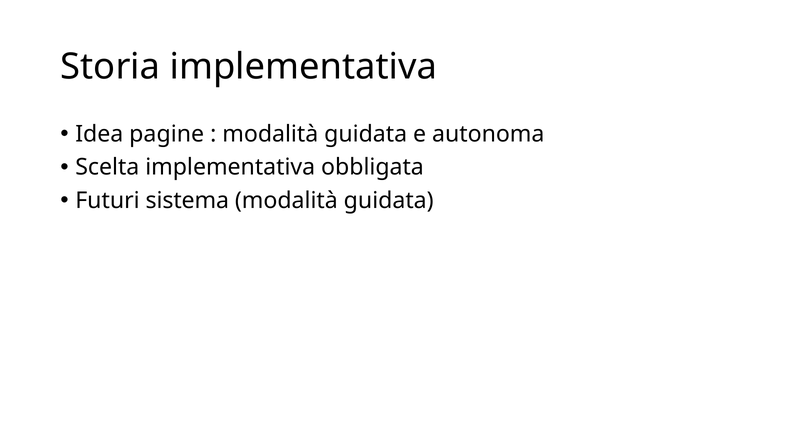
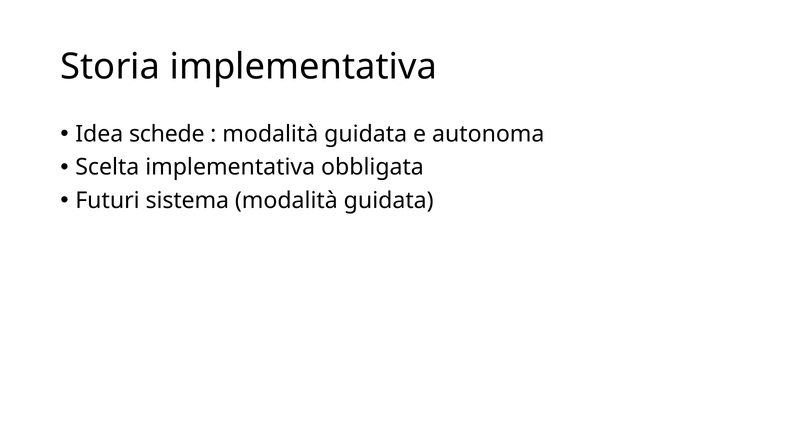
pagine: pagine -> schede
